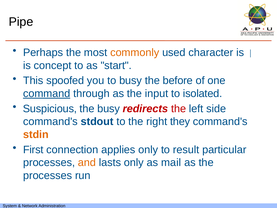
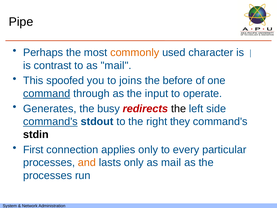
concept: concept -> contrast
to as start: start -> mail
to busy: busy -> joins
isolated: isolated -> operate
Suspicious: Suspicious -> Generates
the at (179, 109) colour: red -> black
command's at (50, 121) underline: none -> present
stdin colour: orange -> black
result: result -> every
